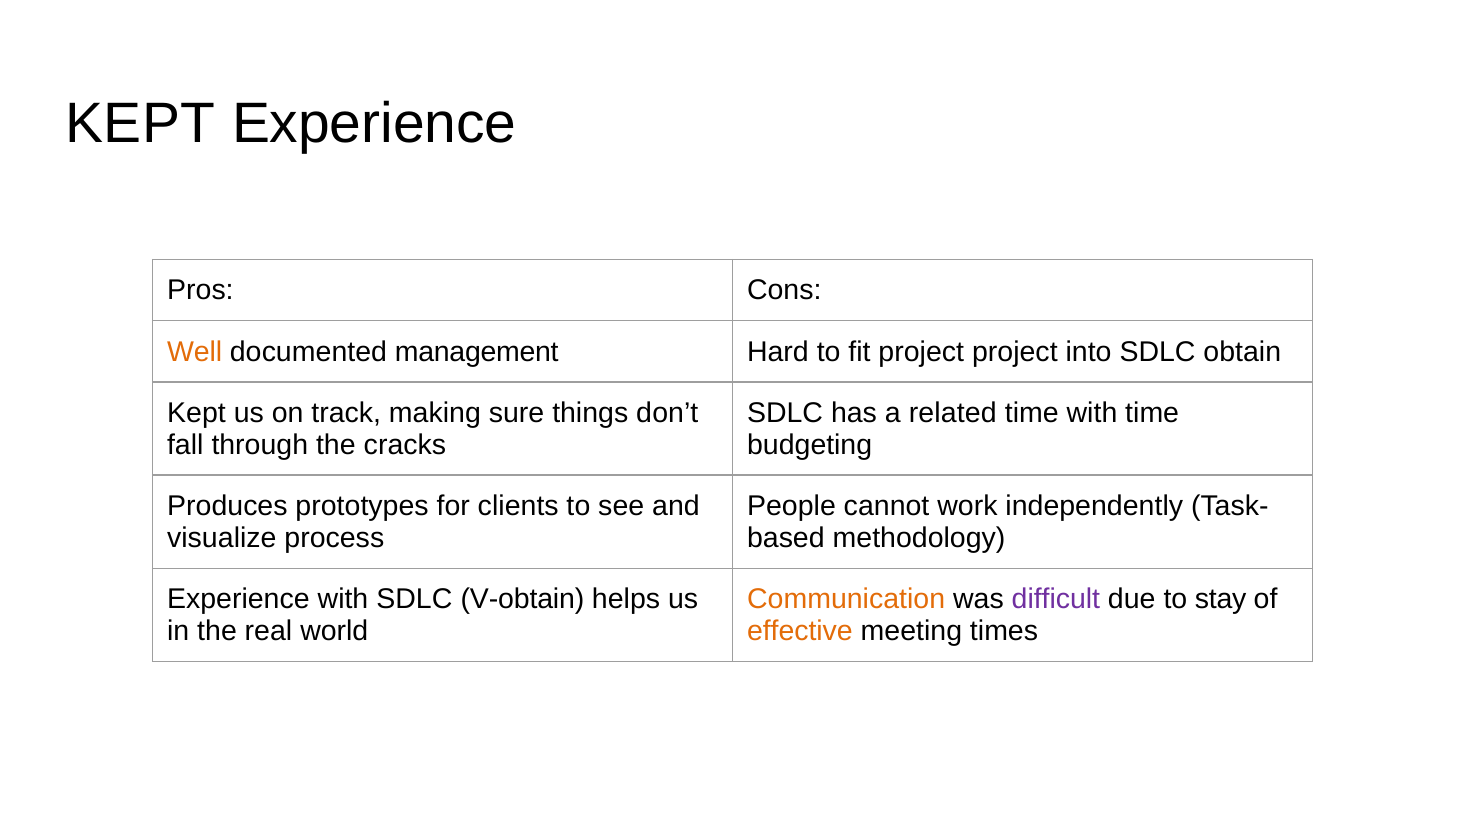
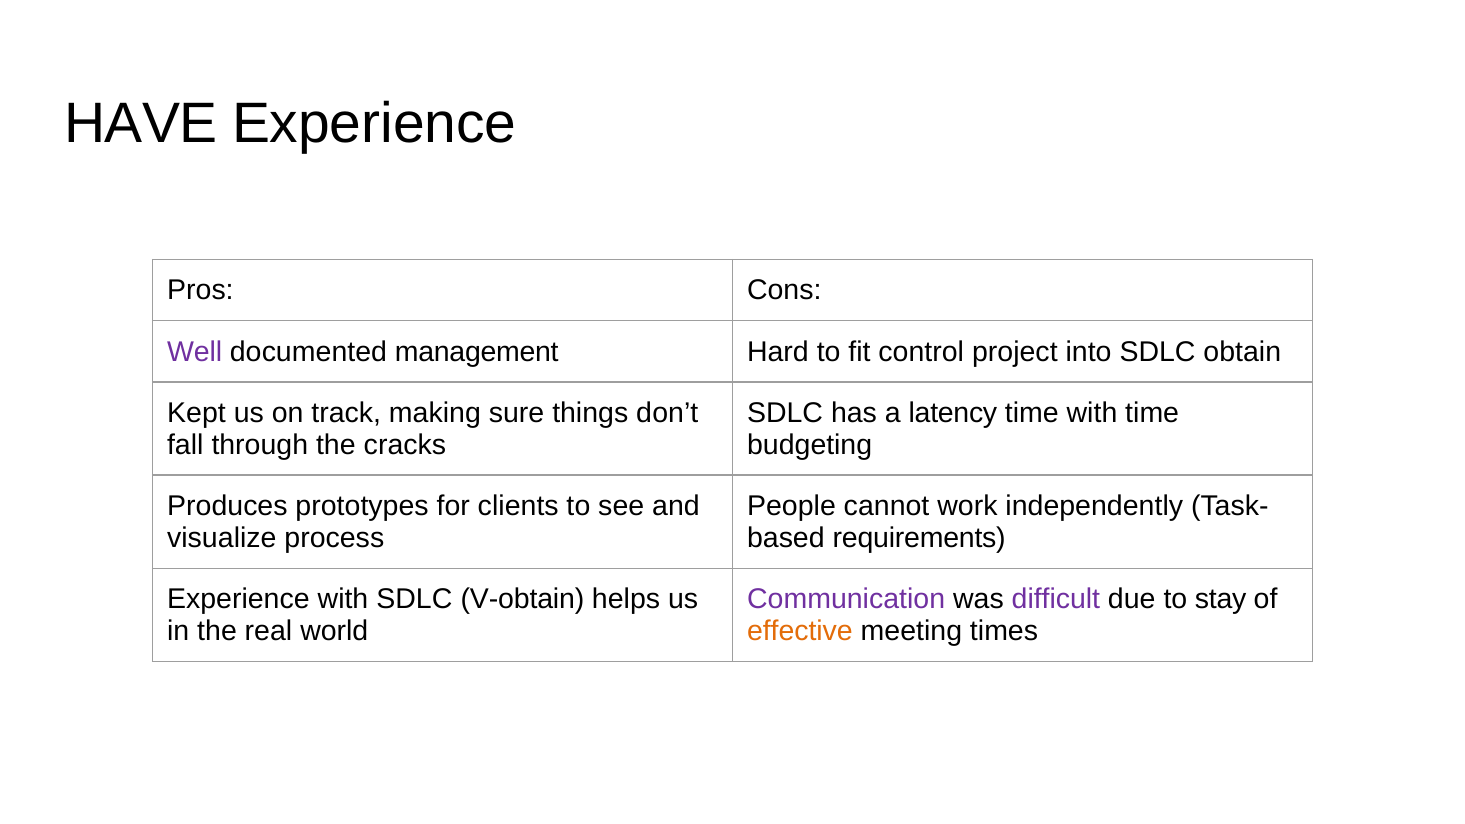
KEPT at (140, 124): KEPT -> HAVE
Well colour: orange -> purple
fit project: project -> control
related: related -> latency
methodology: methodology -> requirements
Communication colour: orange -> purple
